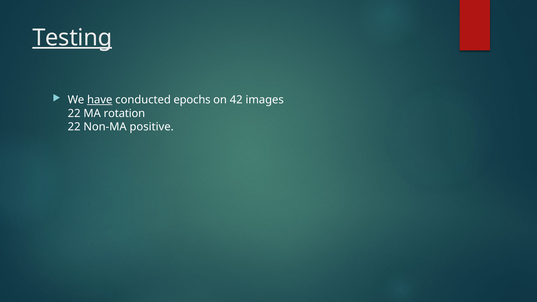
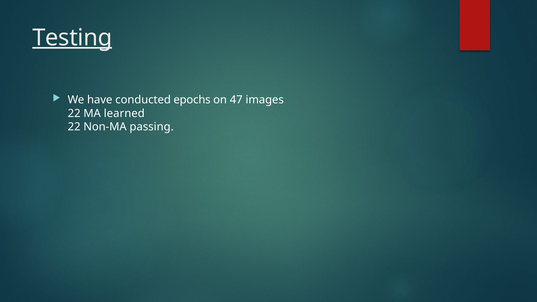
have underline: present -> none
42: 42 -> 47
rotation: rotation -> learned
positive: positive -> passing
